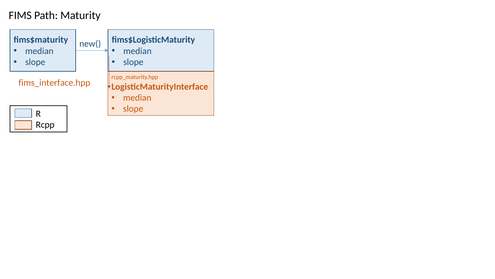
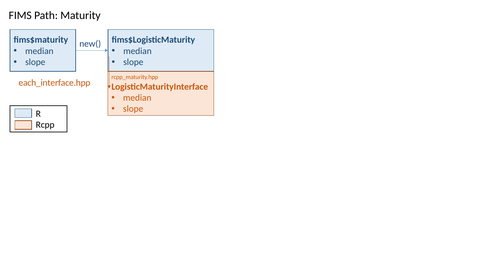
fims_interface.hpp: fims_interface.hpp -> each_interface.hpp
